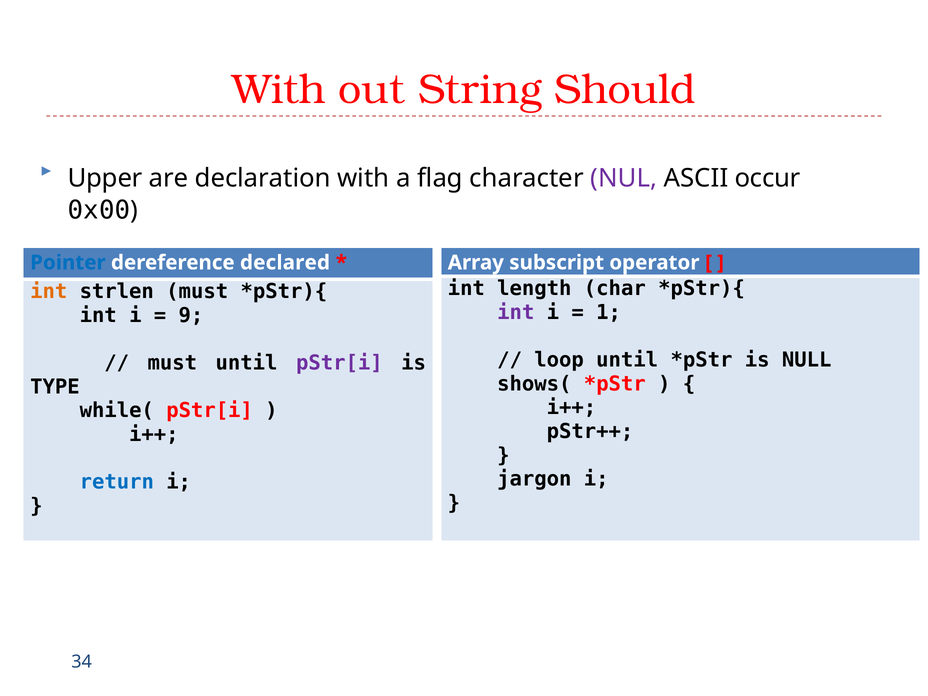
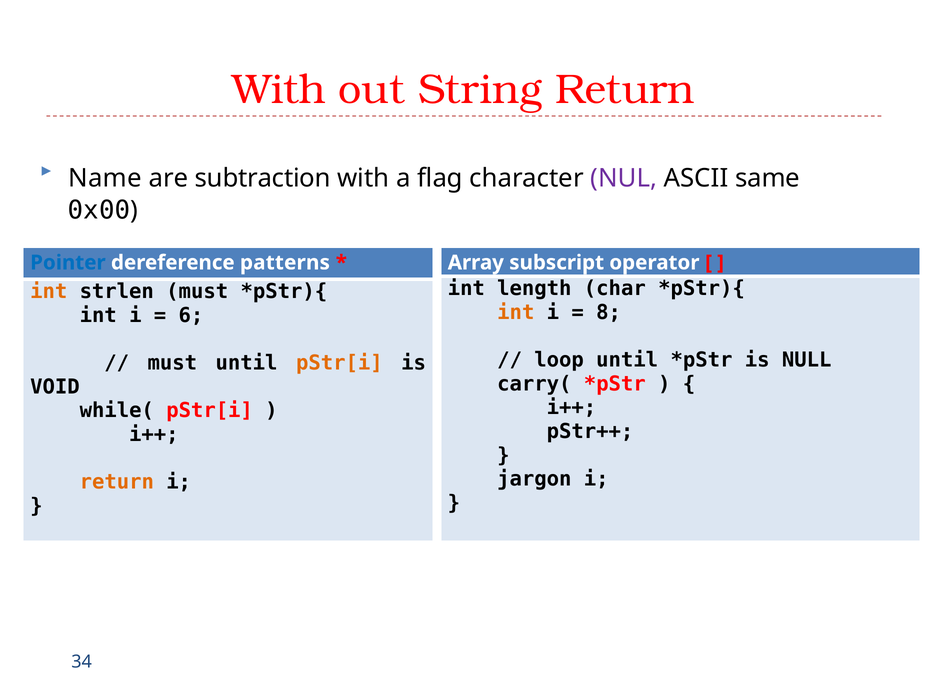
String Should: Should -> Return
Upper: Upper -> Name
declaration: declaration -> subtraction
occur: occur -> same
declared: declared -> patterns
int at (516, 312) colour: purple -> orange
1: 1 -> 8
9: 9 -> 6
pStr[i at (339, 363) colour: purple -> orange
shows(: shows( -> carry(
TYPE: TYPE -> VOID
return at (117, 482) colour: blue -> orange
